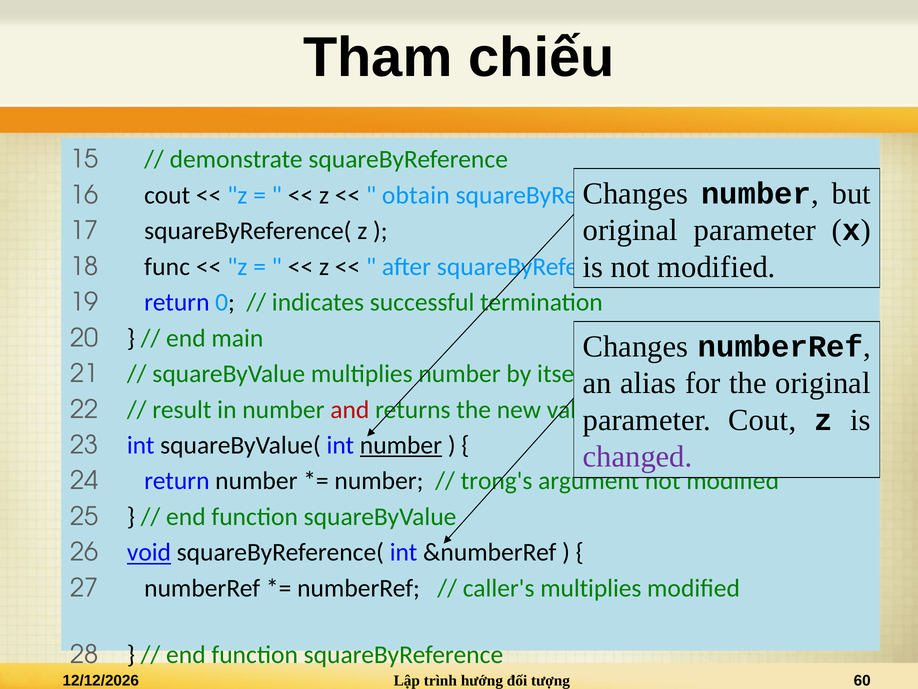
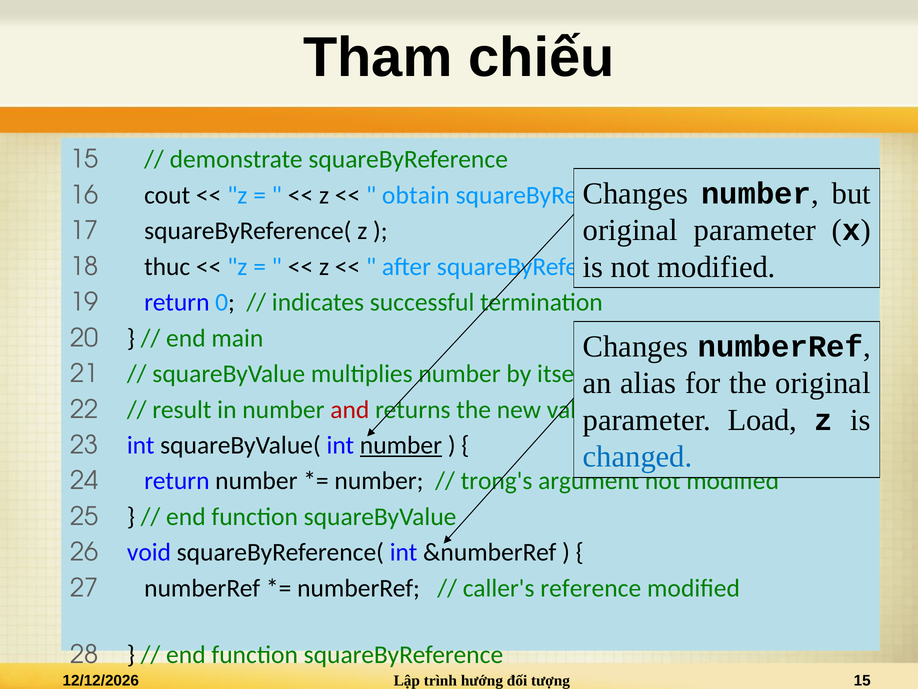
func: func -> thuc
Cout at (762, 420): Cout -> Load
changed colour: purple -> blue
void underline: present -> none
caller's multiplies: multiplies -> reference
tượng 60: 60 -> 15
